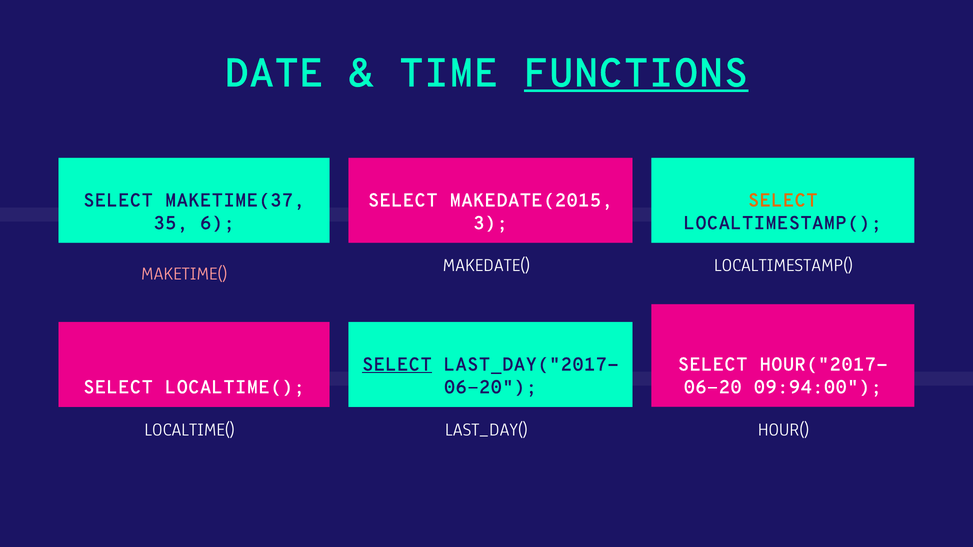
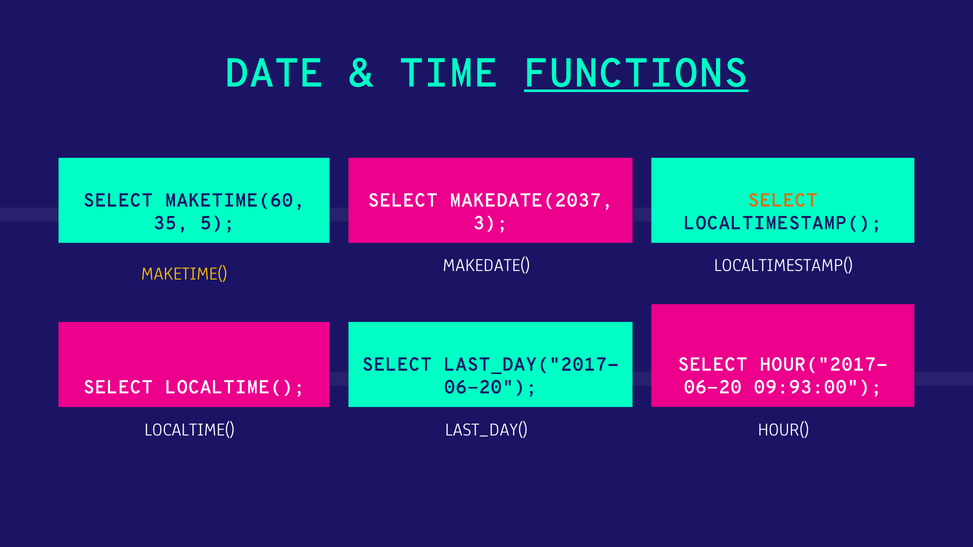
MAKETIME(37: MAKETIME(37 -> MAKETIME(60
MAKEDATE(2015: MAKEDATE(2015 -> MAKEDATE(2037
6: 6 -> 5
MAKETIME( colour: pink -> yellow
SELECT at (397, 365) underline: present -> none
09:94:00: 09:94:00 -> 09:93:00
